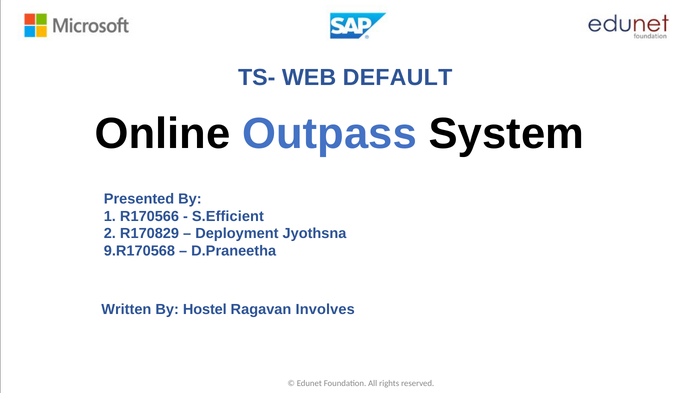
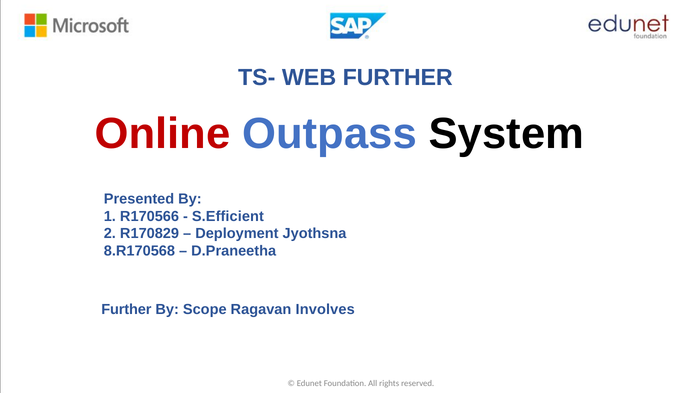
WEB DEFAULT: DEFAULT -> FURTHER
Online colour: black -> red
9.R170568: 9.R170568 -> 8.R170568
Written at (126, 309): Written -> Further
Hostel: Hostel -> Scope
